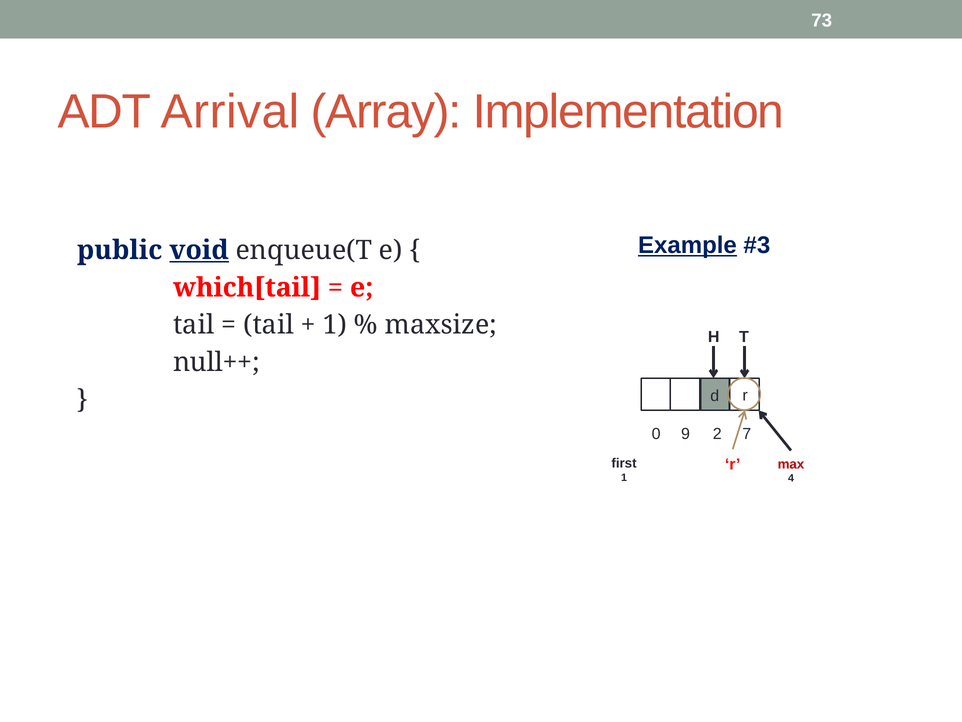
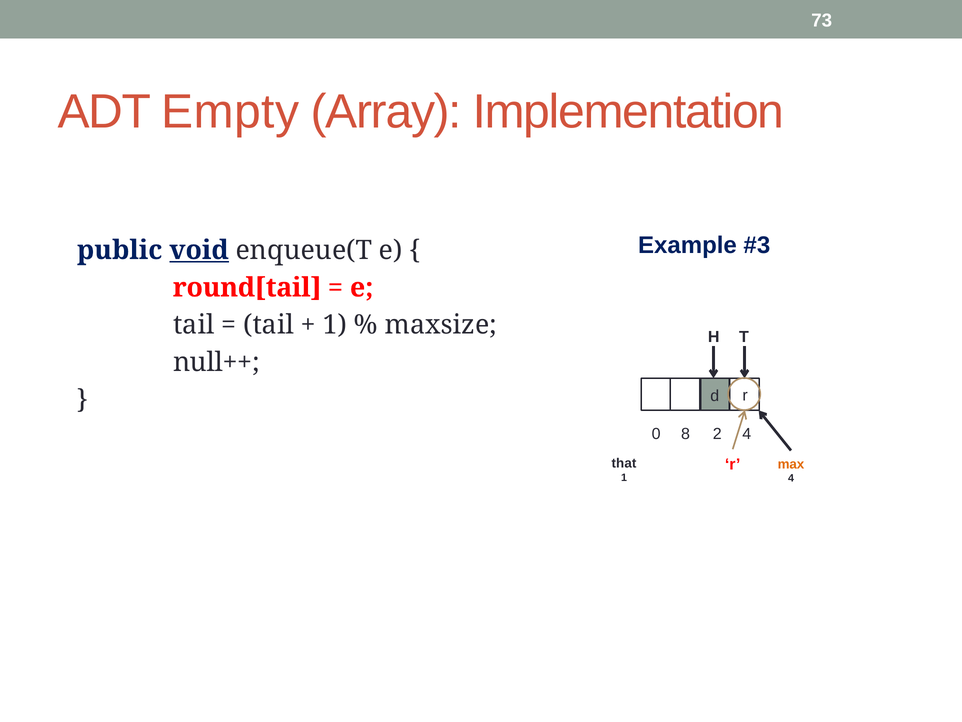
Arrival: Arrival -> Empty
Example underline: present -> none
which[tail: which[tail -> round[tail
9: 9 -> 8
2 7: 7 -> 4
first: first -> that
max colour: red -> orange
